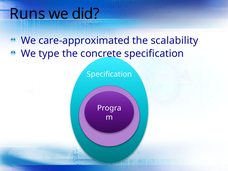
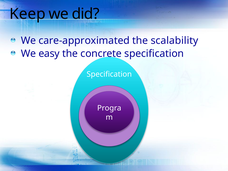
Runs: Runs -> Keep
type: type -> easy
